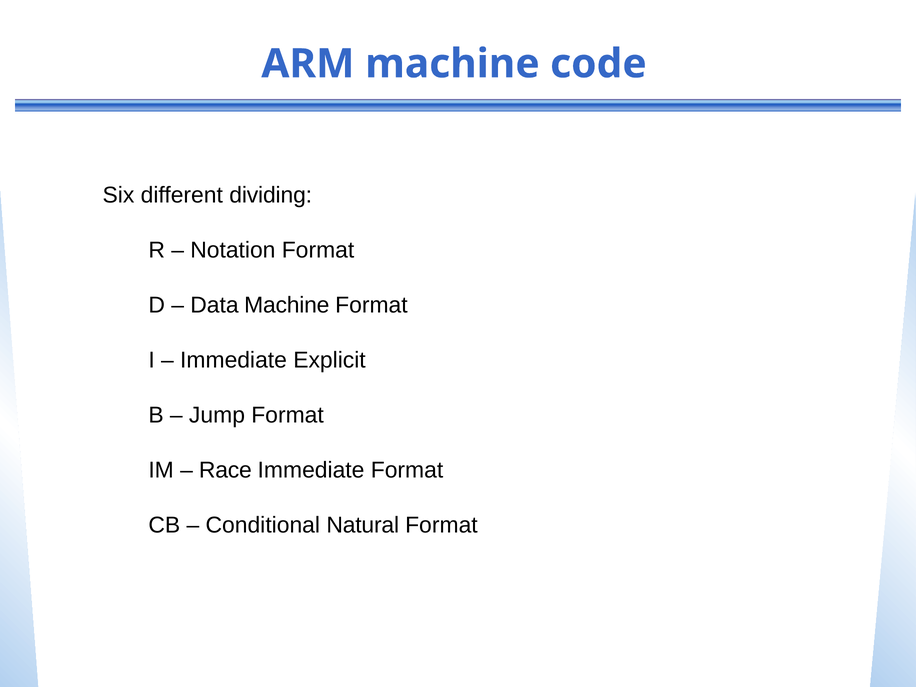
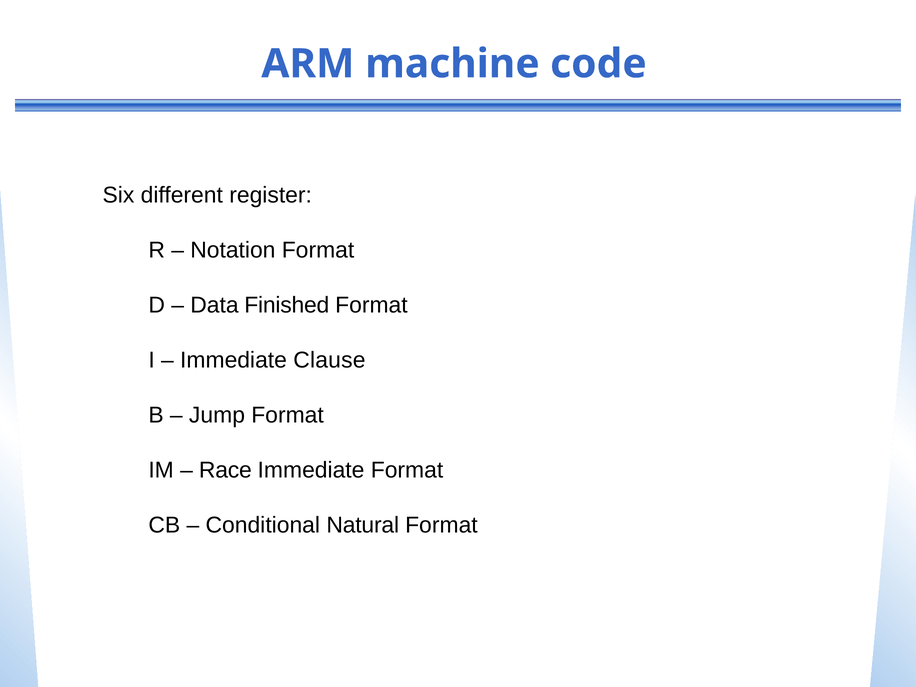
dividing: dividing -> register
Data Machine: Machine -> Finished
Explicit: Explicit -> Clause
